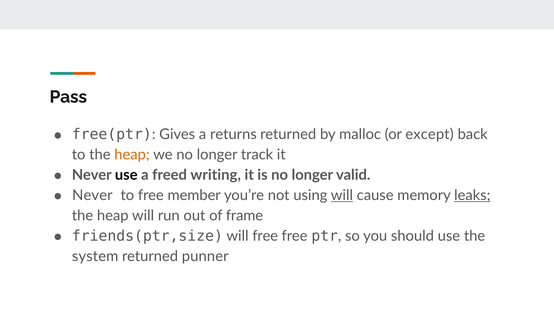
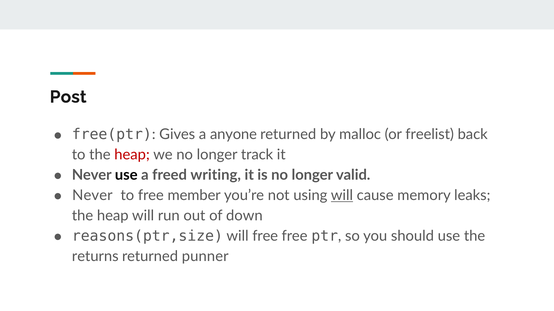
Pass: Pass -> Post
returns: returns -> anyone
except: except -> freelist
heap at (132, 155) colour: orange -> red
leaks underline: present -> none
frame: frame -> down
friends(ptr,size: friends(ptr,size -> reasons(ptr,size
system: system -> returns
